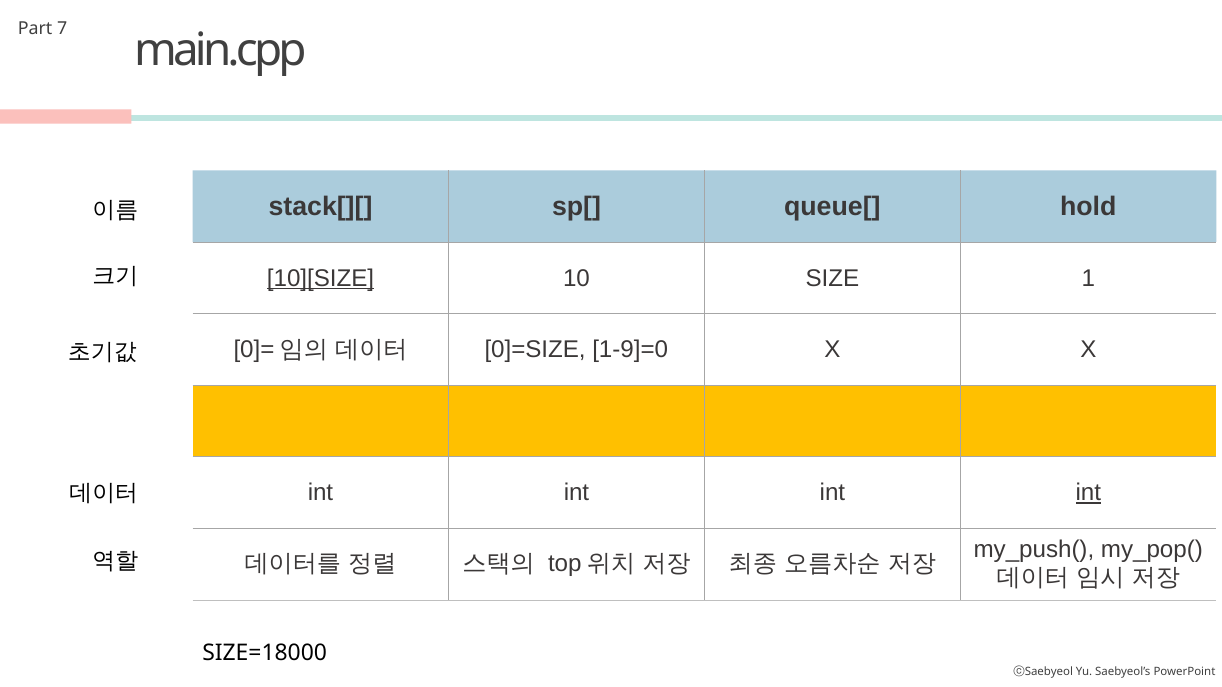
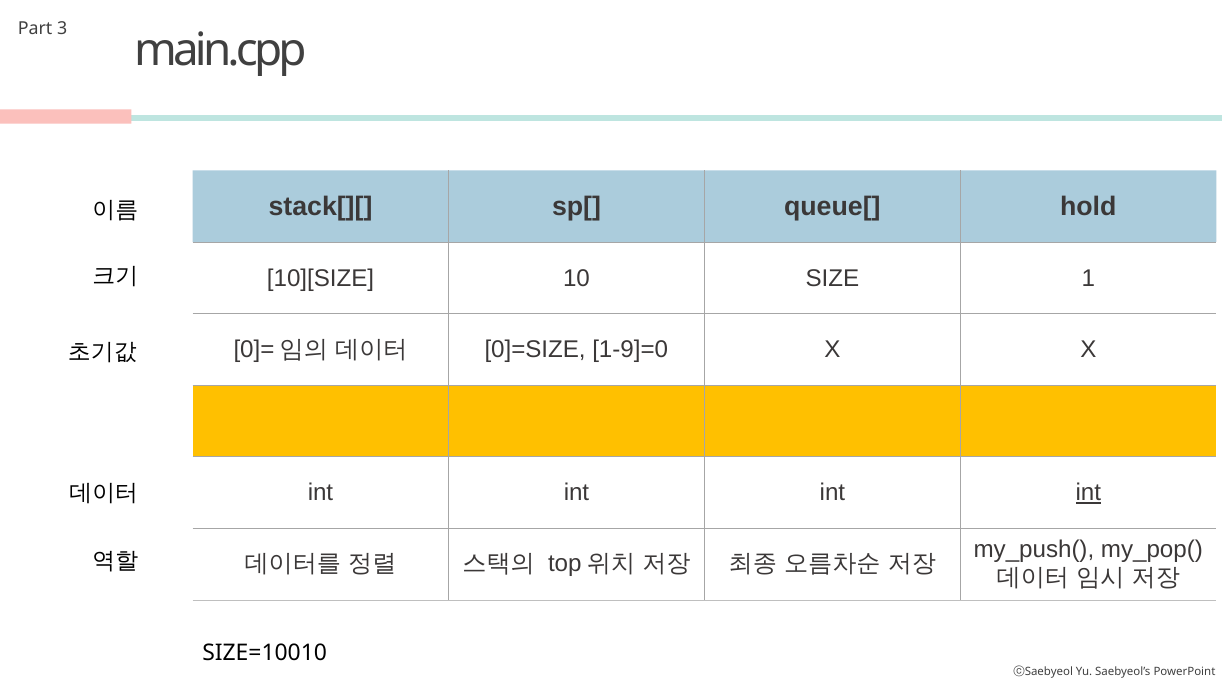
7: 7 -> 3
10][SIZE underline: present -> none
SIZE=18000: SIZE=18000 -> SIZE=10010
